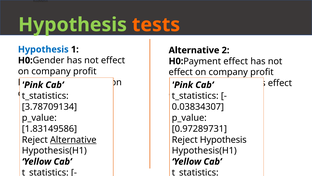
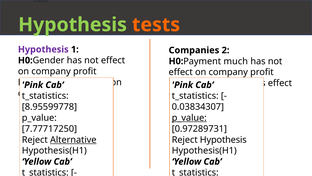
Hypothesis at (43, 49) colour: blue -> purple
Alternative at (194, 50): Alternative -> Companies
effect at (236, 61): effect -> much
3.78709134: 3.78709134 -> 8.95599778
p_value at (189, 118) underline: none -> present
1.83149586: 1.83149586 -> 7.77717250
